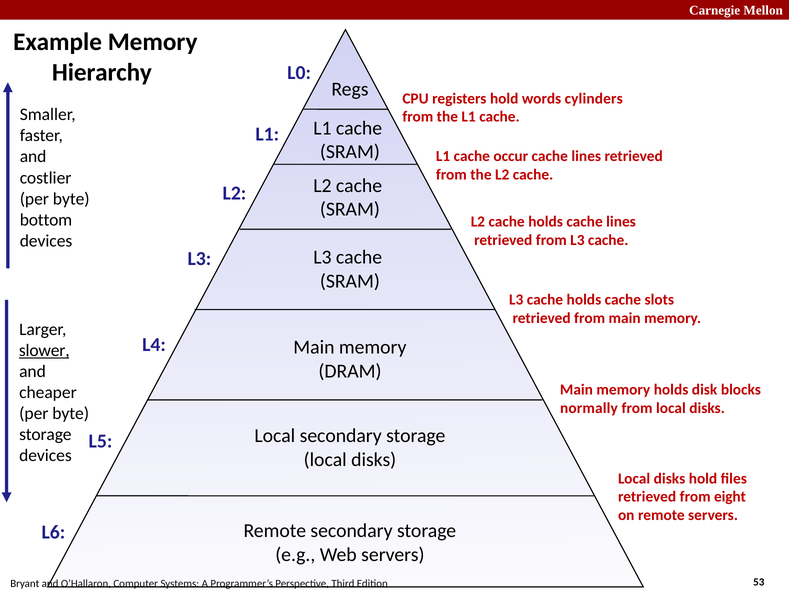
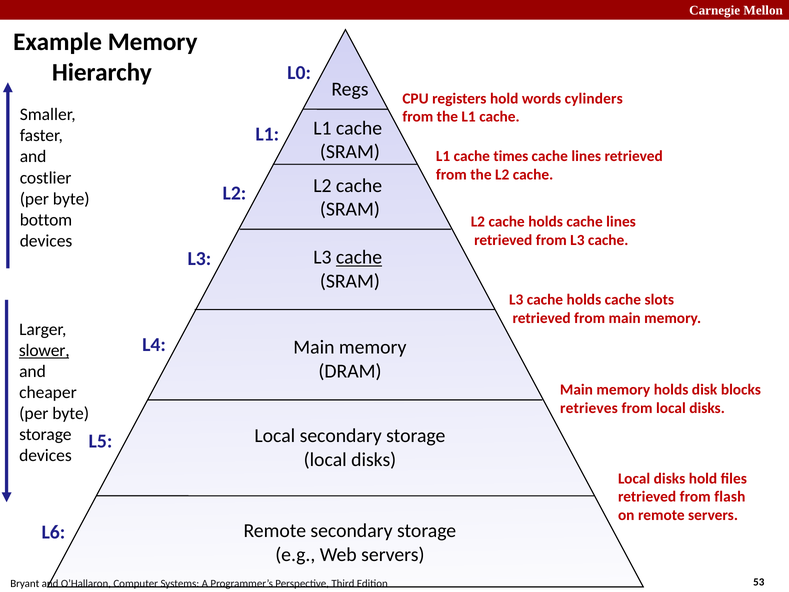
occur: occur -> times
cache at (359, 257) underline: none -> present
normally: normally -> retrieves
eight: eight -> flash
